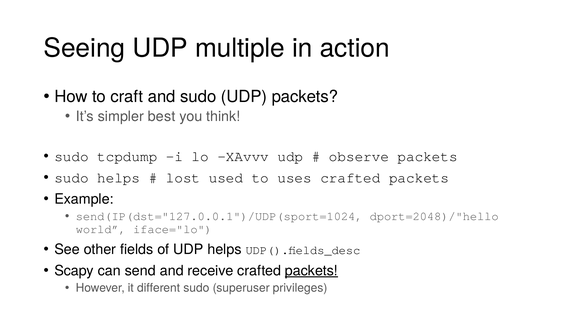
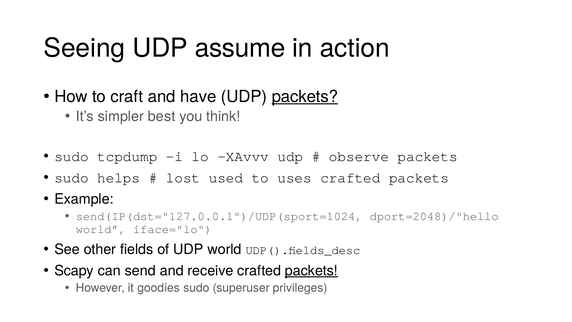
multiple: multiple -> assume
and sudo: sudo -> have
packets at (305, 97) underline: none -> present
UDP helps: helps -> world
different: different -> goodies
